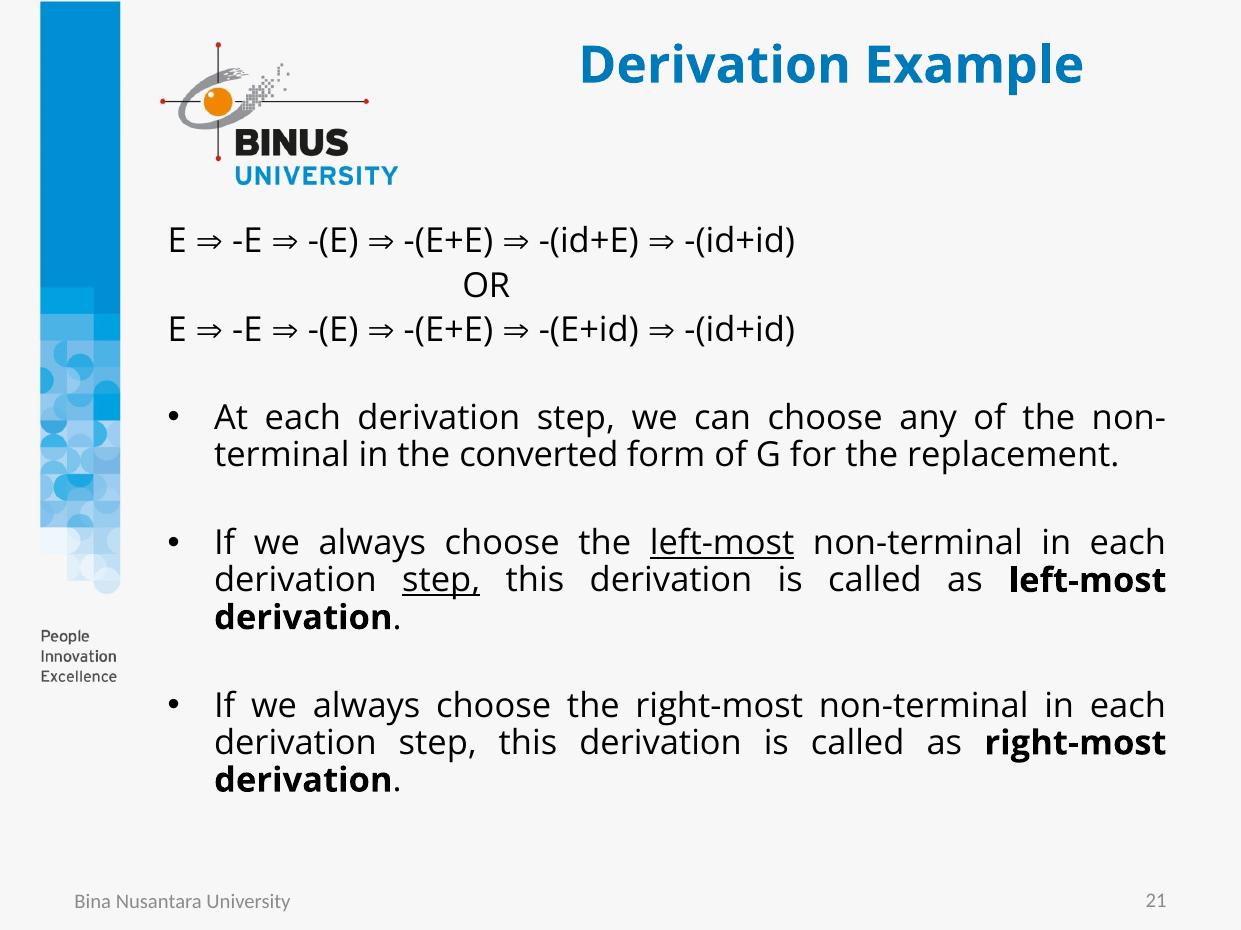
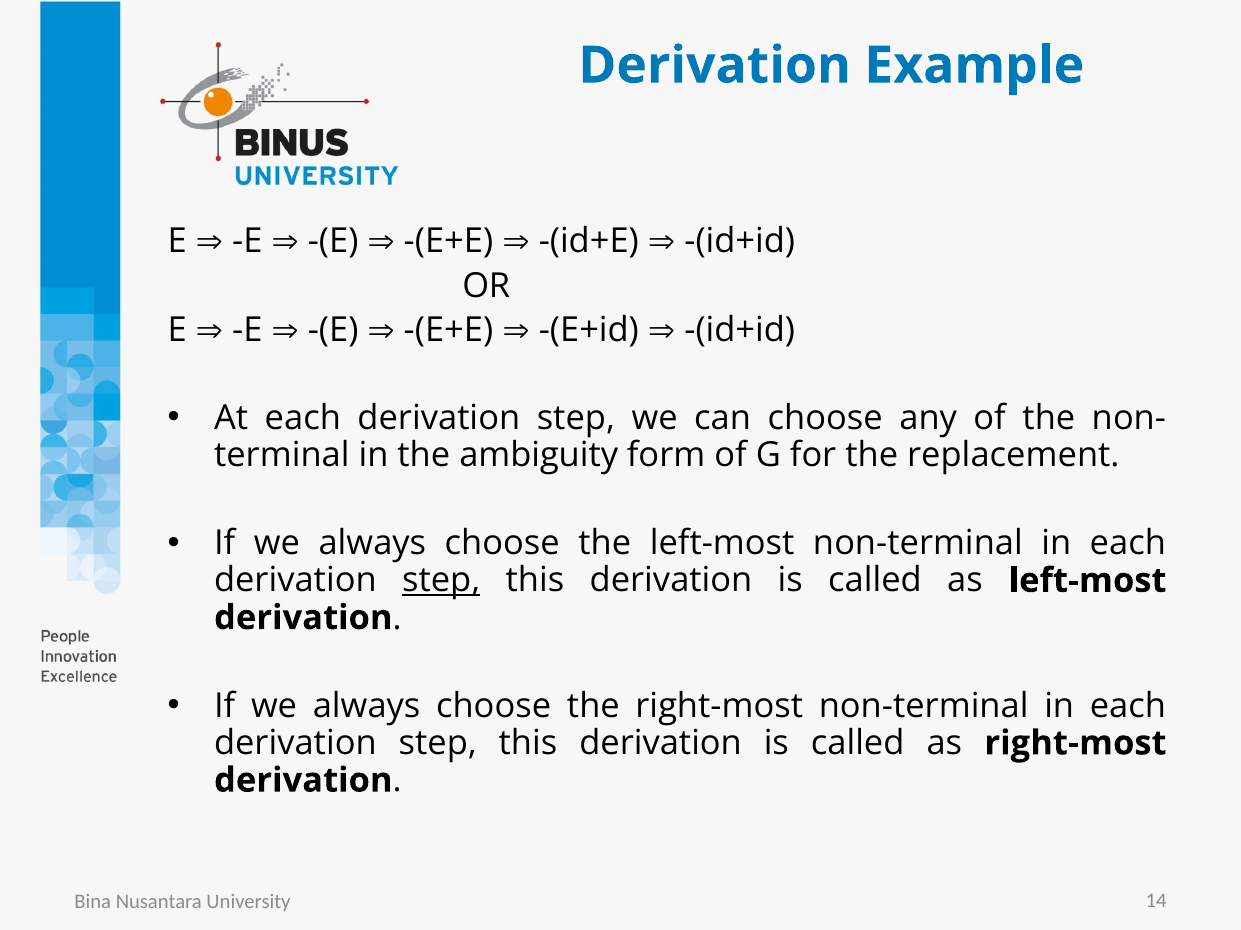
converted: converted -> ambiguity
left-most at (722, 544) underline: present -> none
21: 21 -> 14
